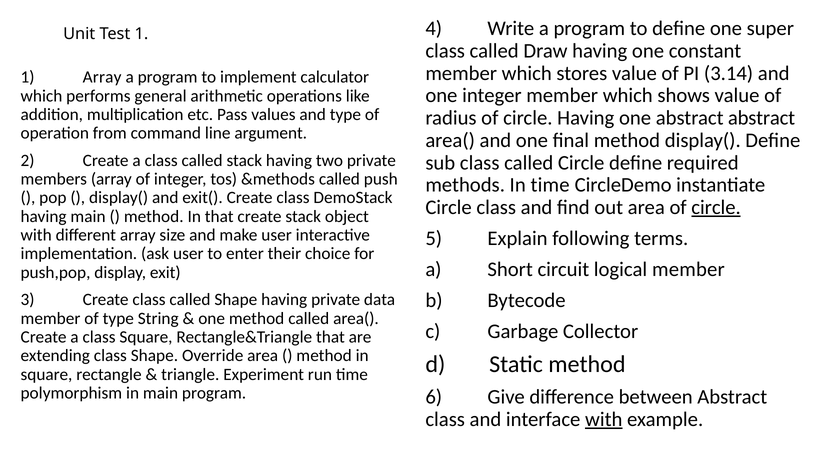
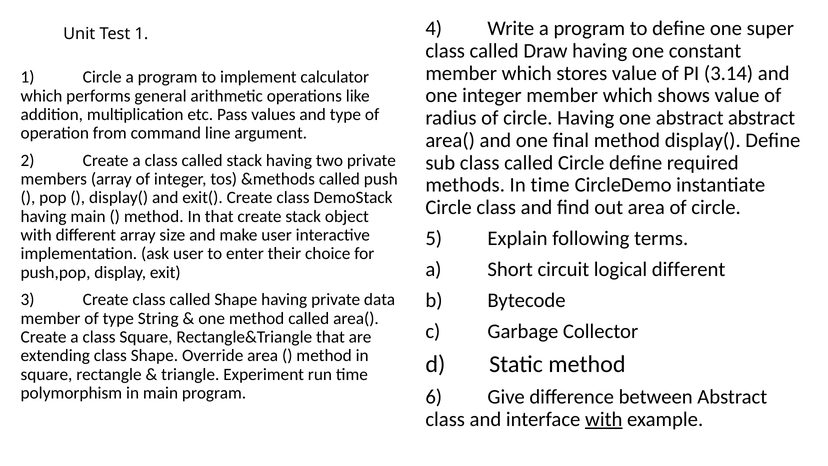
1 Array: Array -> Circle
circle at (716, 207) underline: present -> none
logical member: member -> different
